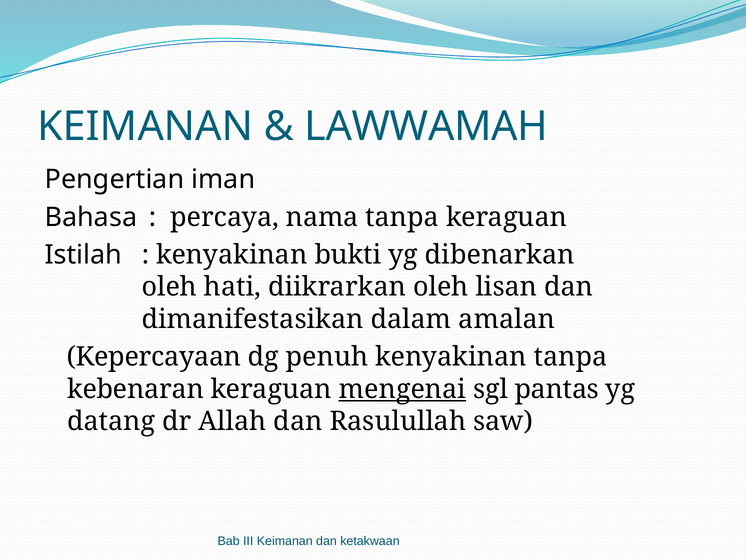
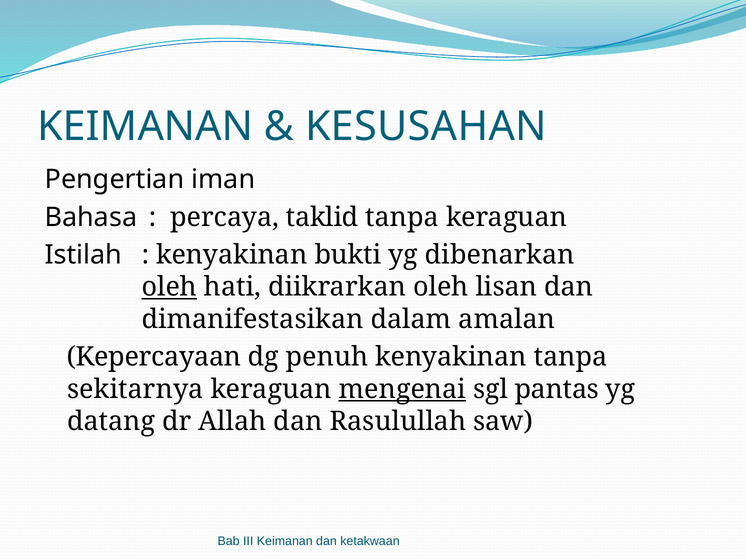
LAWWAMAH: LAWWAMAH -> KESUSAHAN
nama: nama -> taklid
oleh at (169, 287) underline: none -> present
kebenaran: kebenaran -> sekitarnya
